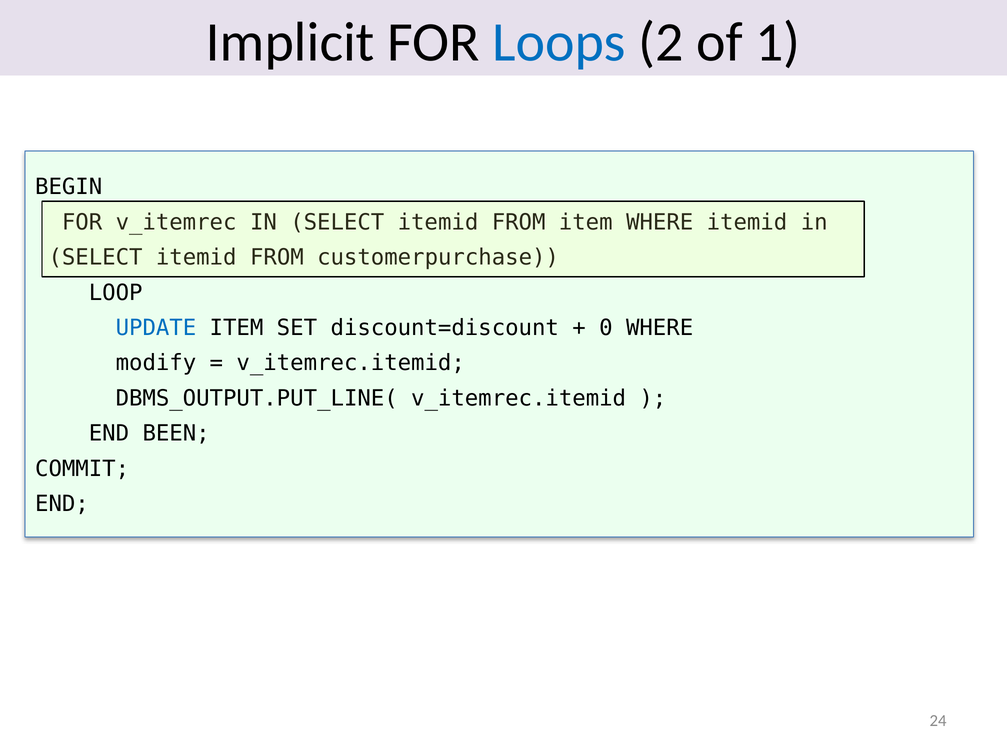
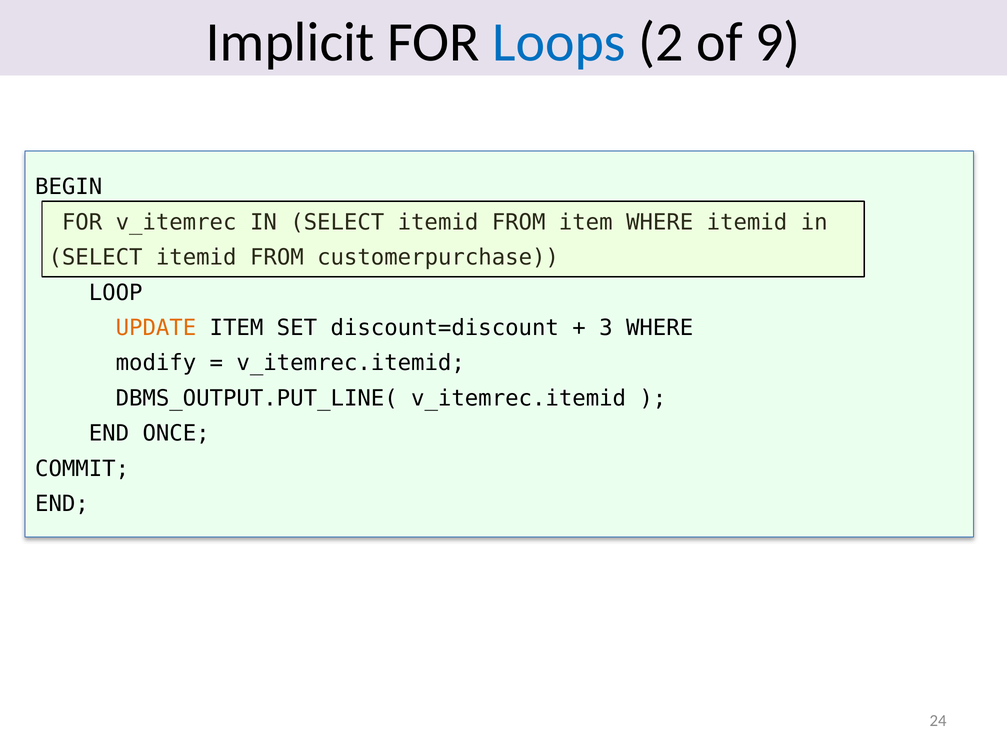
1: 1 -> 9
UPDATE colour: blue -> orange
0: 0 -> 3
BEEN: BEEN -> ONCE
